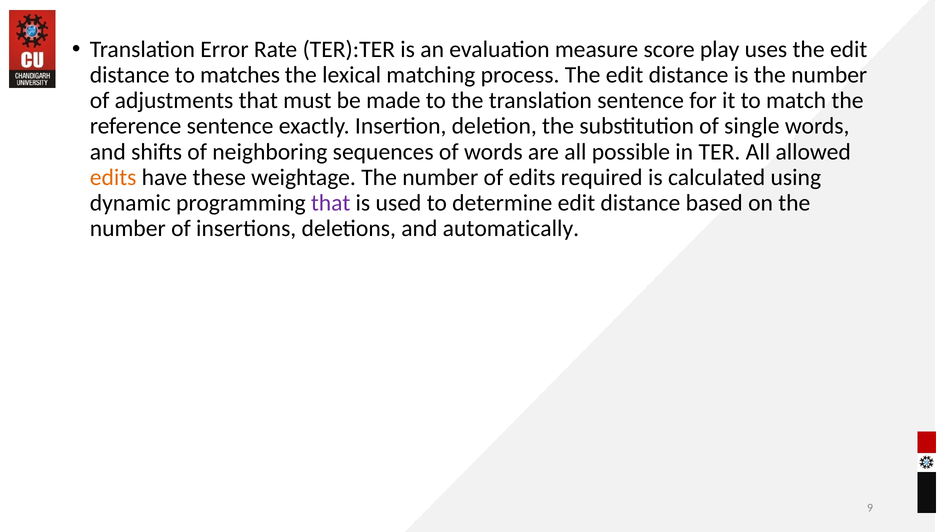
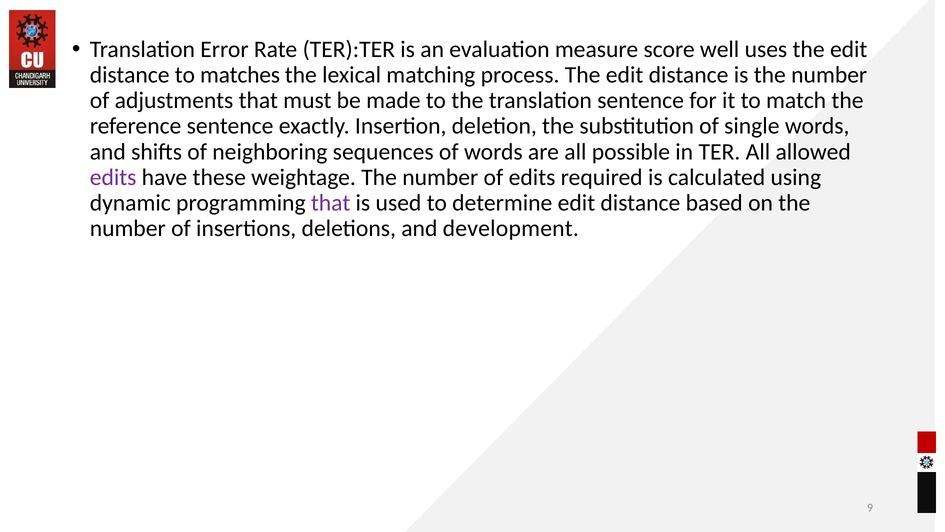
play: play -> well
edits at (113, 177) colour: orange -> purple
automatically: automatically -> development
